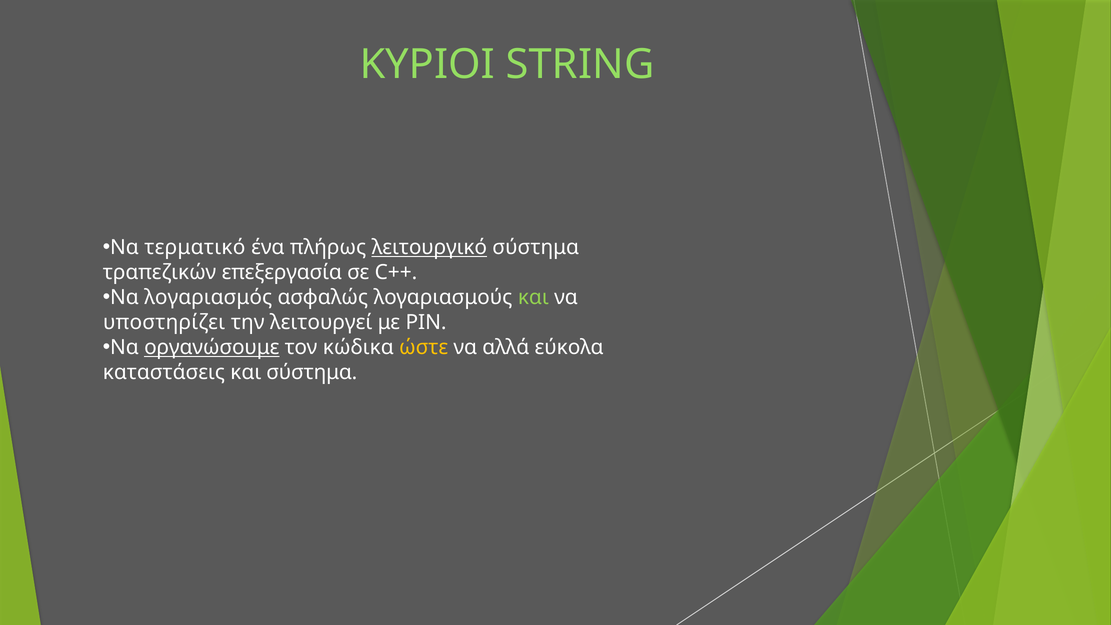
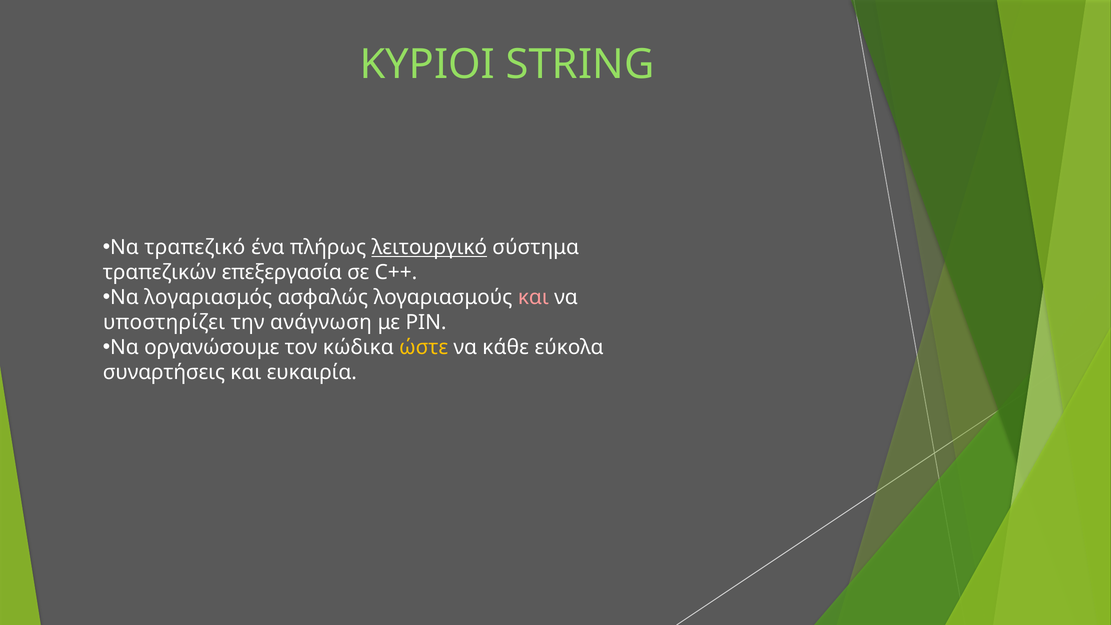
τερματικό: τερματικό -> τραπεζικό
και at (533, 298) colour: light green -> pink
λειτουργεί: λειτουργεί -> ανάγνωση
οργανώσουμε underline: present -> none
αλλά: αλλά -> κάθε
καταστάσεις: καταστάσεις -> συναρτήσεις
και σύστημα: σύστημα -> ευκαιρία
